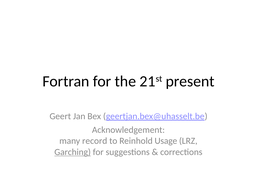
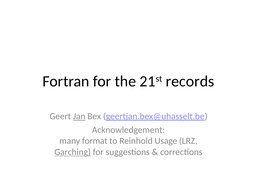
present: present -> records
Jan underline: none -> present
record: record -> format
